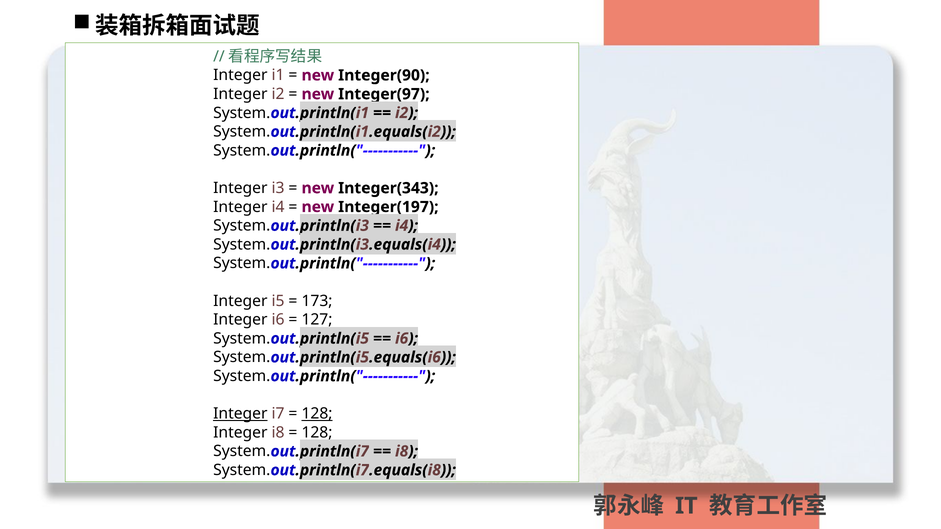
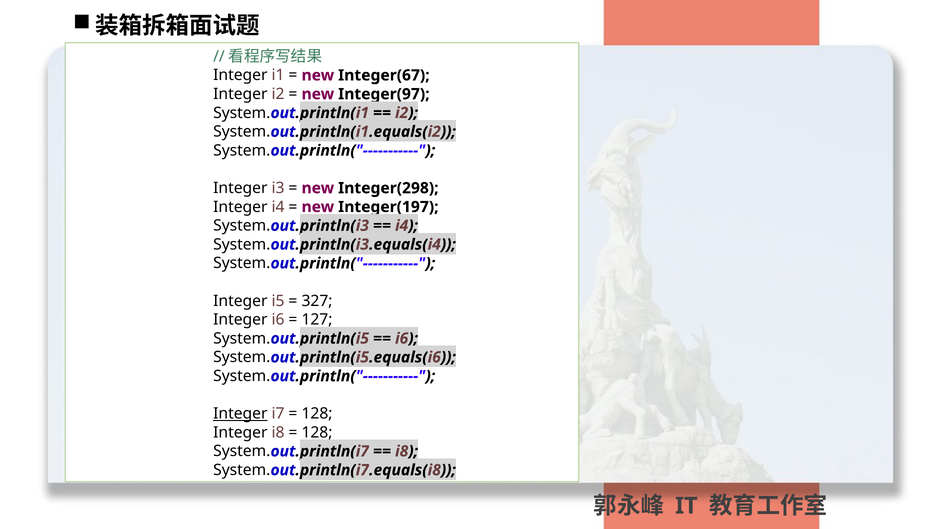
Integer(90: Integer(90 -> Integer(67
Integer(343: Integer(343 -> Integer(298
173: 173 -> 327
128 at (317, 414) underline: present -> none
